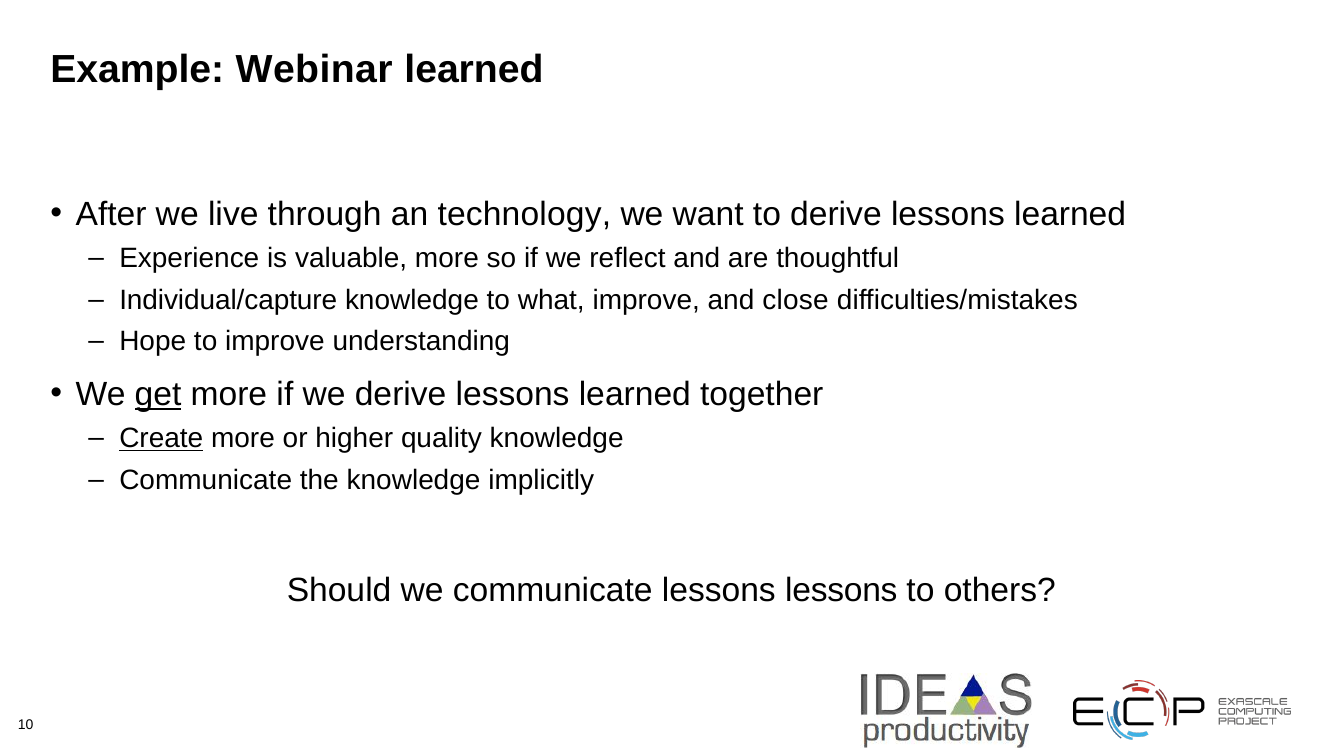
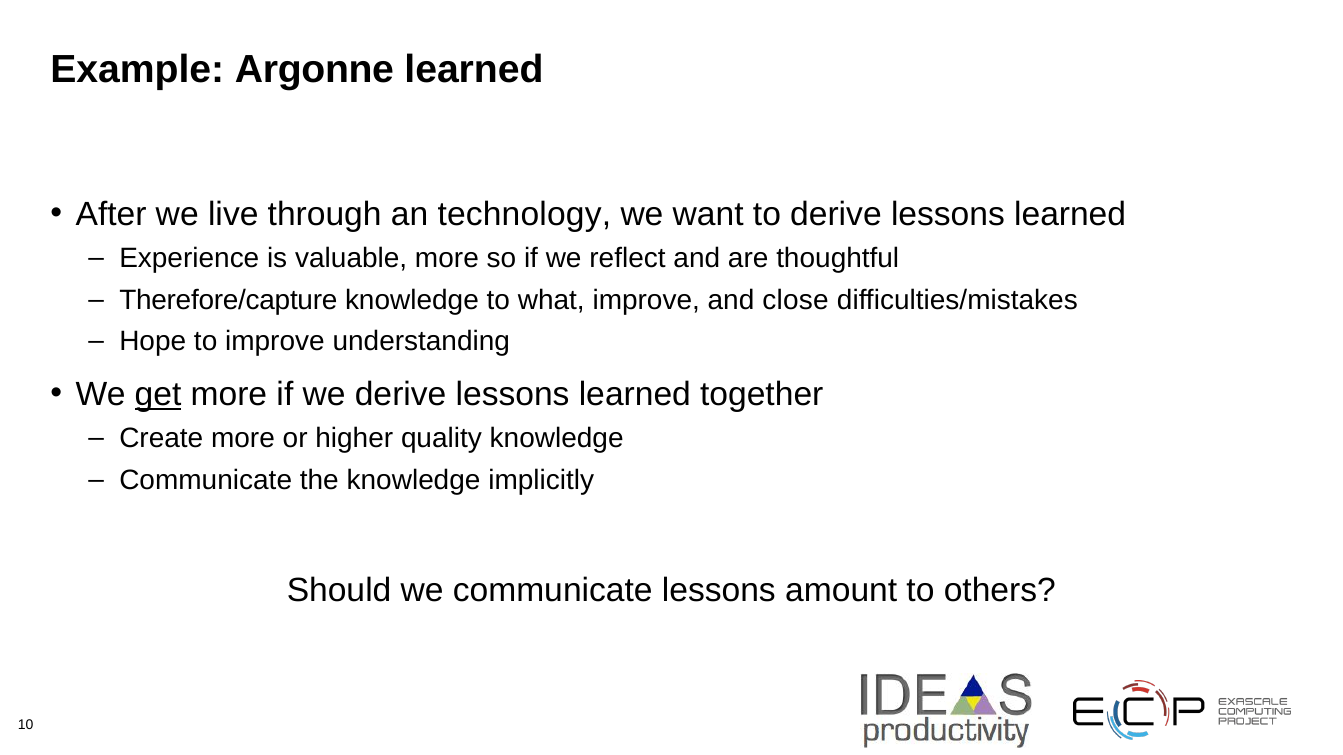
Webinar: Webinar -> Argonne
Individual/capture: Individual/capture -> Therefore/capture
Create underline: present -> none
lessons lessons: lessons -> amount
